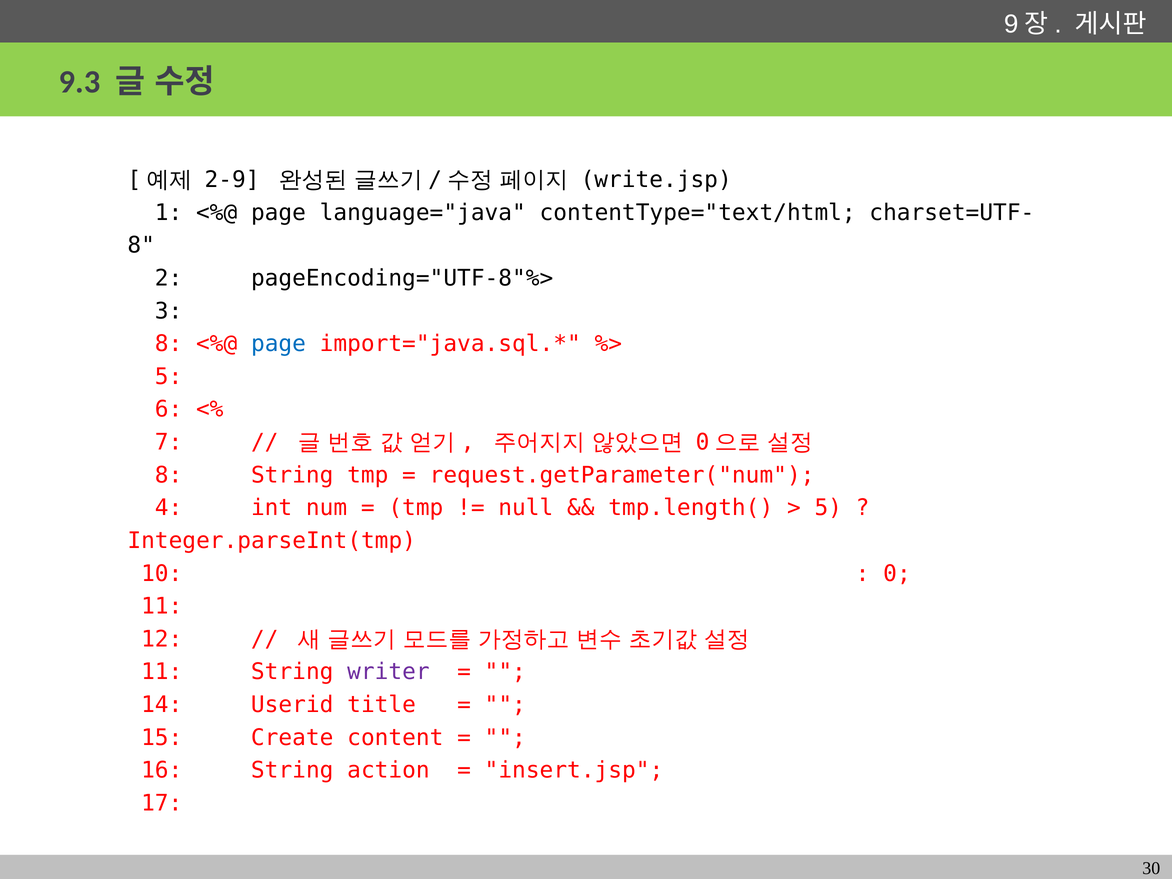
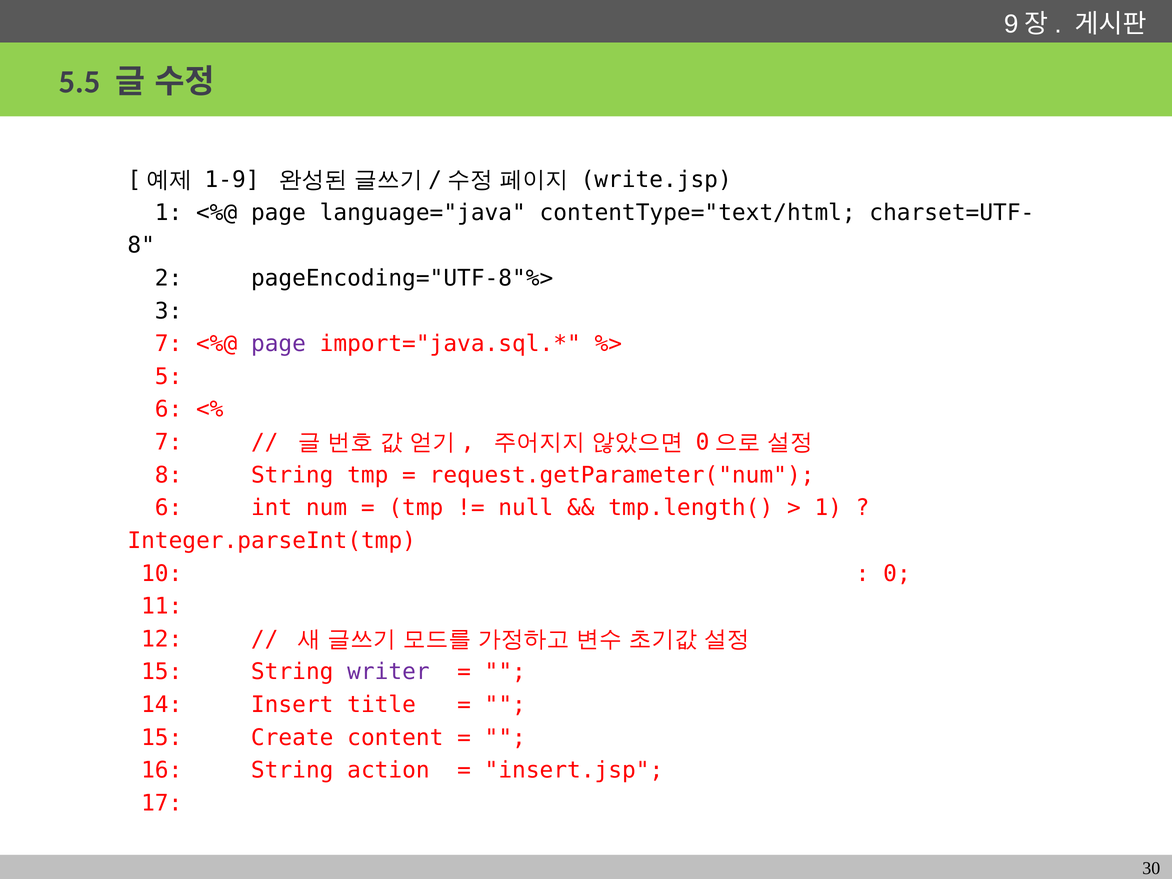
9.3: 9.3 -> 5.5
2-9: 2-9 -> 1-9
8 at (169, 344): 8 -> 7
page at (278, 344) colour: blue -> purple
4 at (169, 508): 4 -> 6
5 at (828, 508): 5 -> 1
11 at (162, 672): 11 -> 15
Userid: Userid -> Insert
